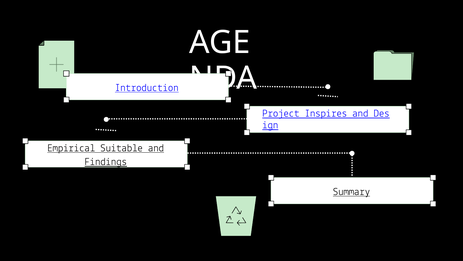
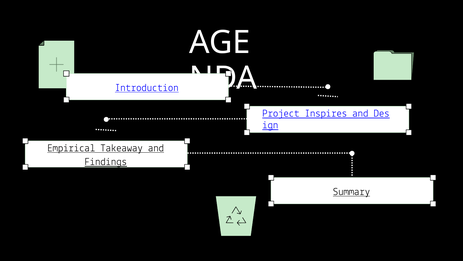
Suitable: Suitable -> Takeaway
